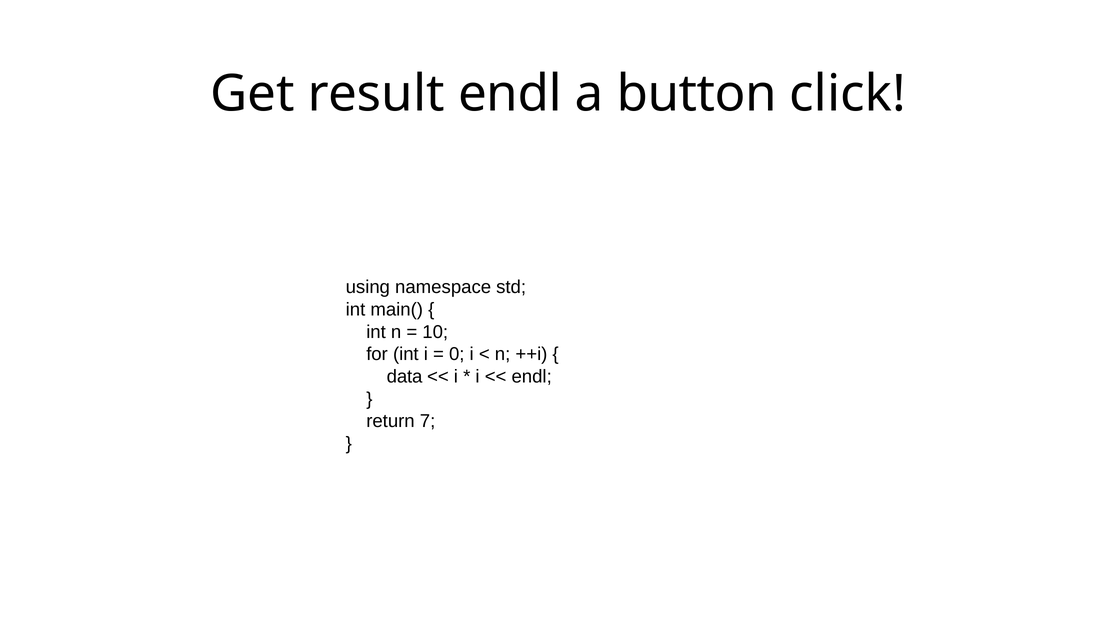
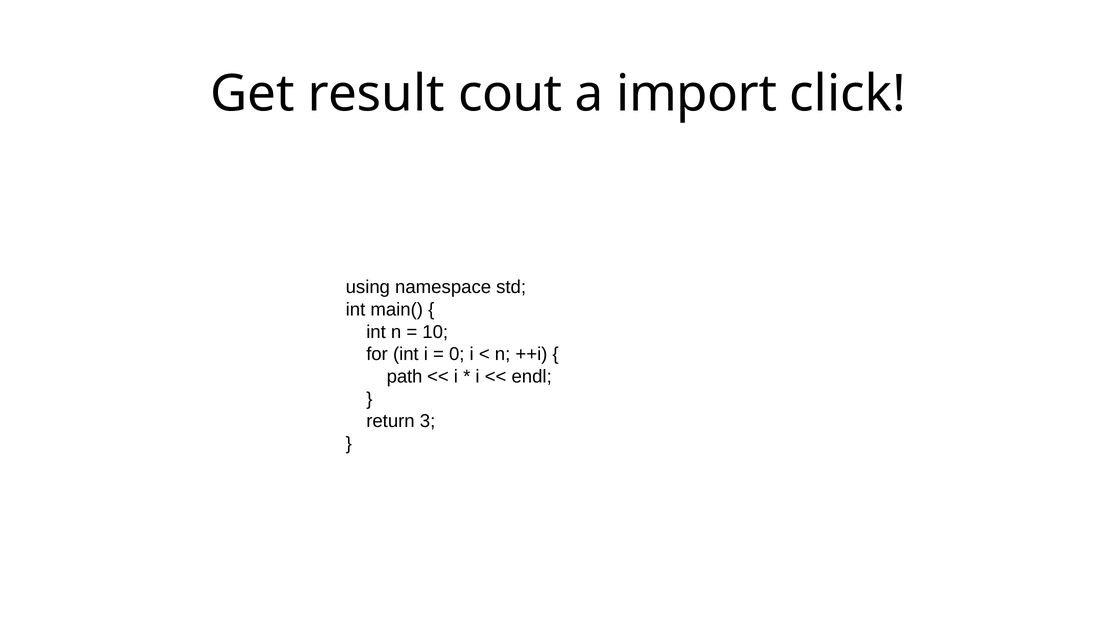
result endl: endl -> cout
button: button -> import
data: data -> path
7: 7 -> 3
